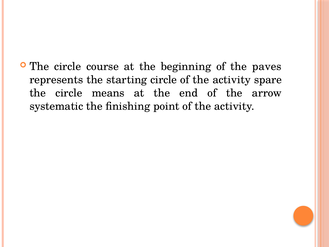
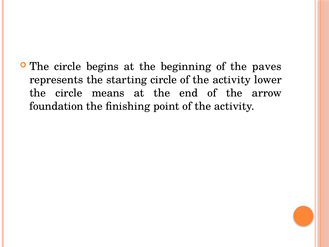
course: course -> begins
spare: spare -> lower
systematic: systematic -> foundation
